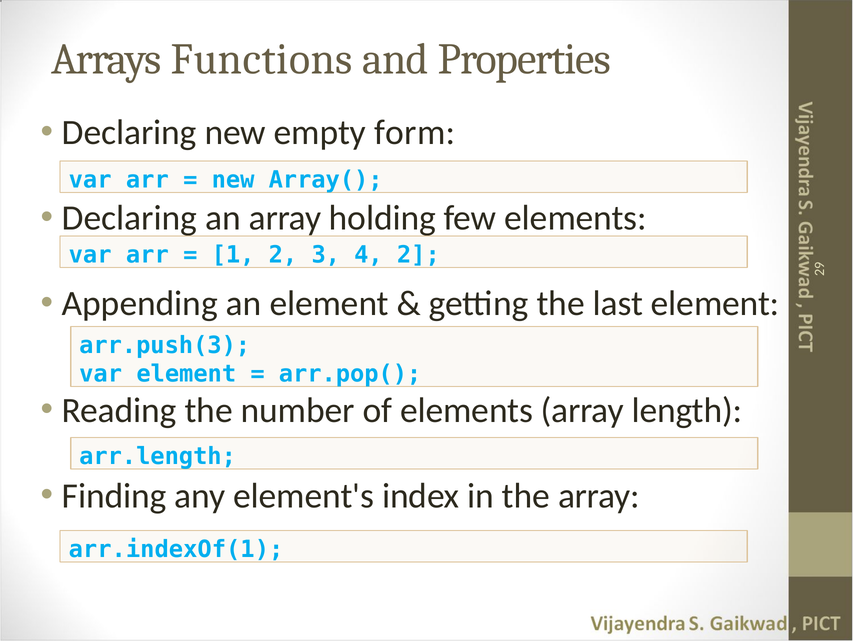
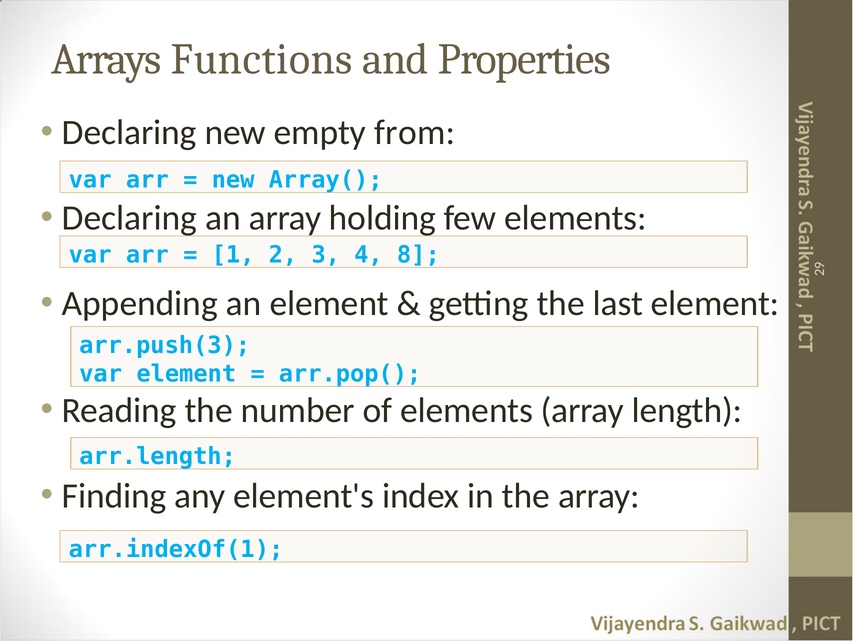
form: form -> from
4 2: 2 -> 8
